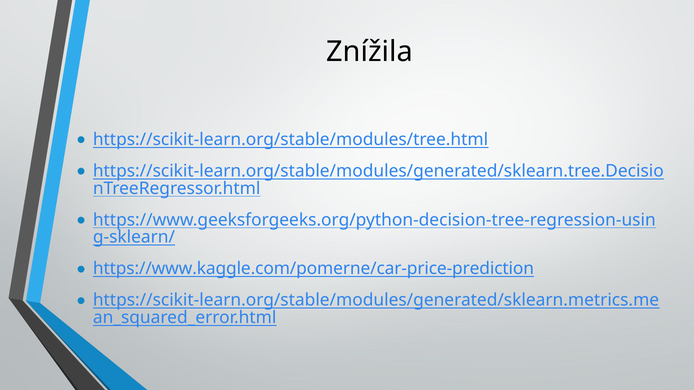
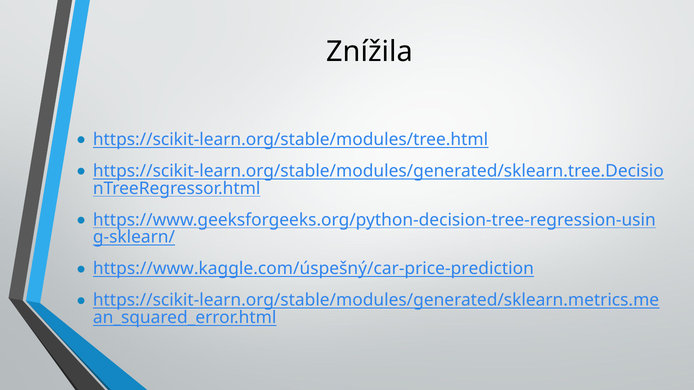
https://www.kaggle.com/pomerne/car-price-prediction: https://www.kaggle.com/pomerne/car-price-prediction -> https://www.kaggle.com/úspešný/car-price-prediction
